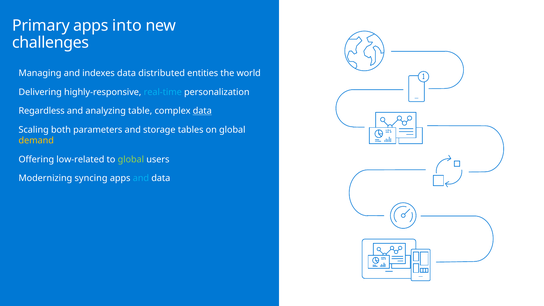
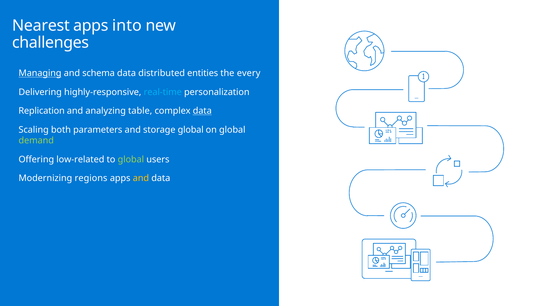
Primary: Primary -> Nearest
Managing underline: none -> present
indexes: indexes -> schema
world: world -> every
Regardless: Regardless -> Replication
storage tables: tables -> global
demand colour: yellow -> light green
syncing: syncing -> regions
and at (141, 178) colour: light blue -> yellow
